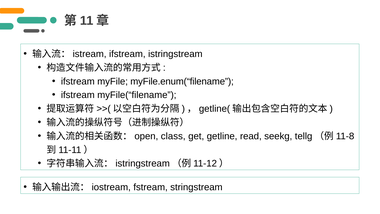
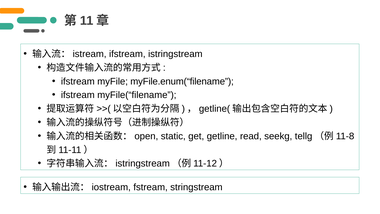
class: class -> static
